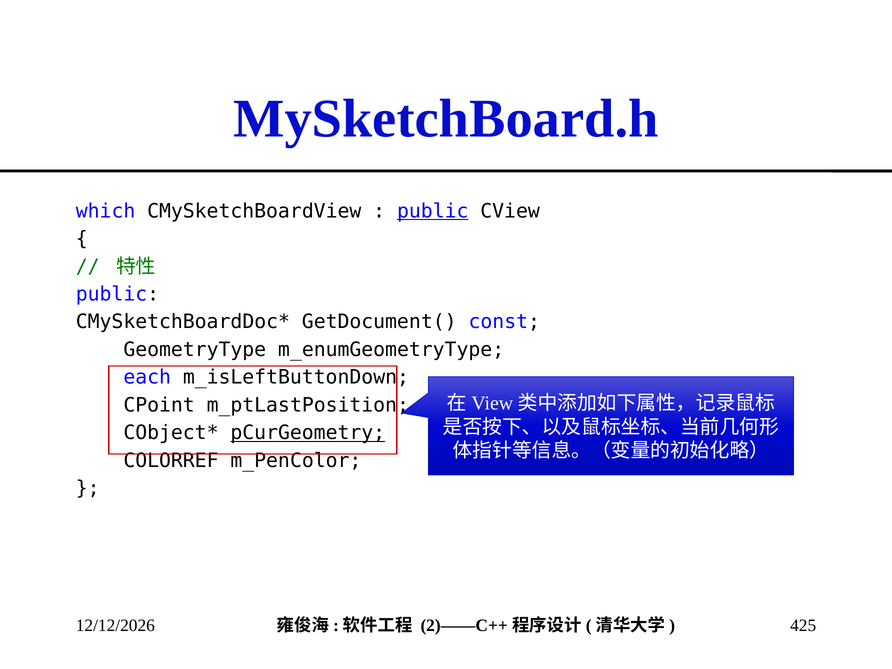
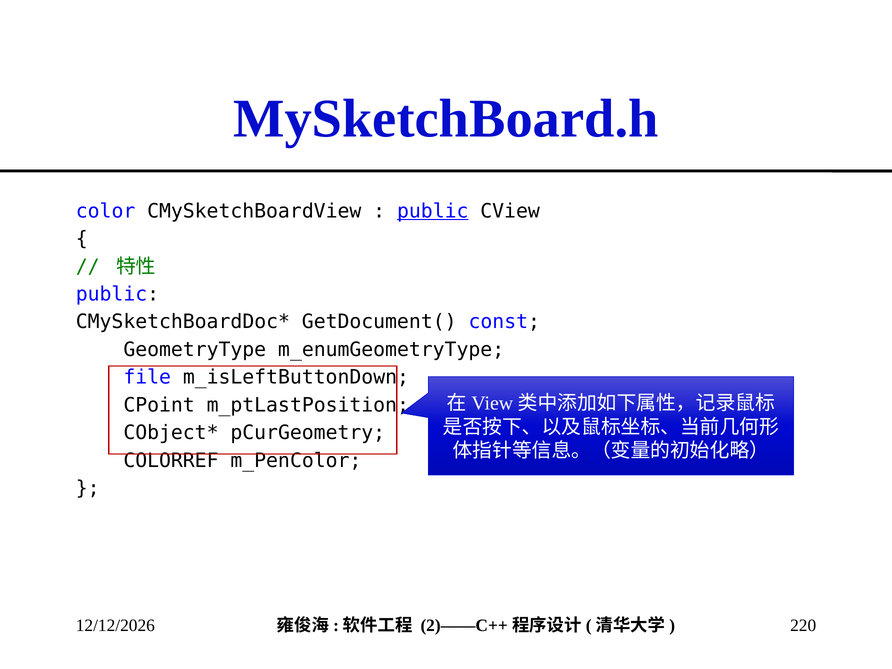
which: which -> color
each: each -> file
pCurGeometry underline: present -> none
425: 425 -> 220
